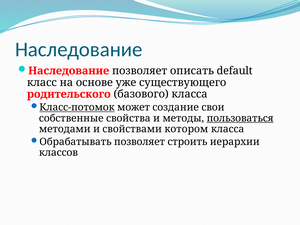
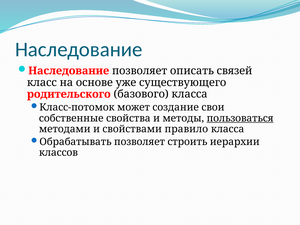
default: default -> связей
Класс-потомок underline: present -> none
котором: котором -> правило
